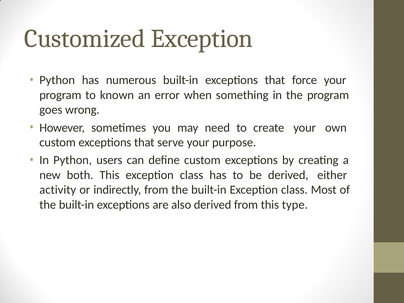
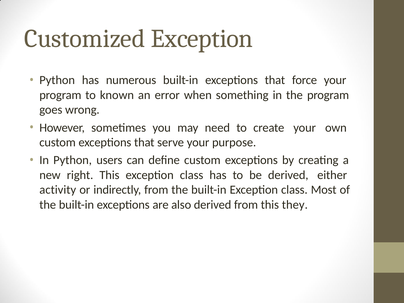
both: both -> right
type: type -> they
